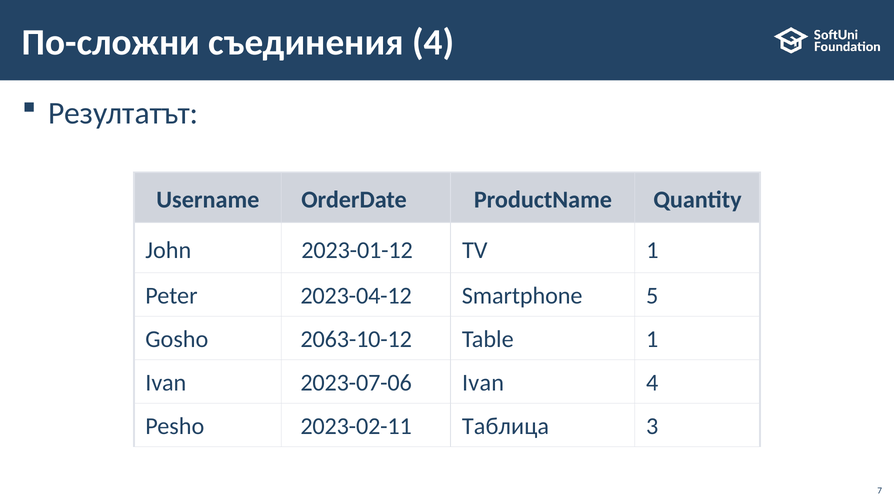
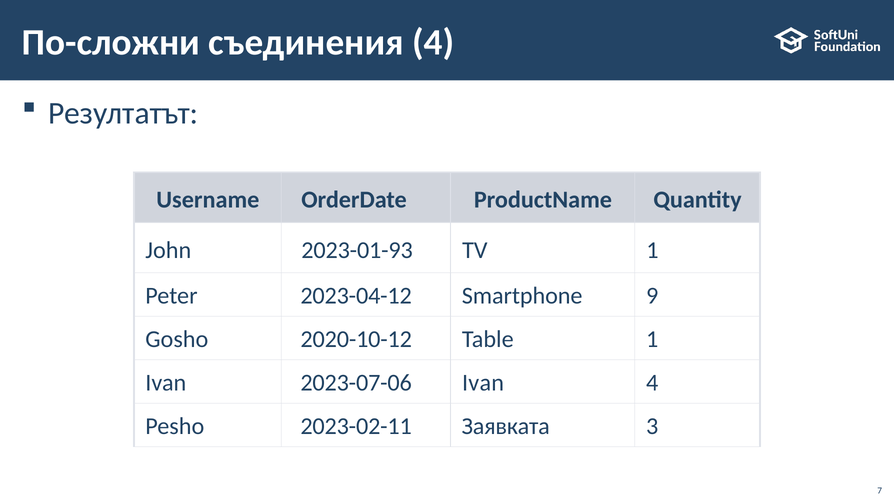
2023-01-12: 2023-01-12 -> 2023-01-93
5: 5 -> 9
2063-10-12: 2063-10-12 -> 2020-10-12
Таблица: Таблица -> Заявката
